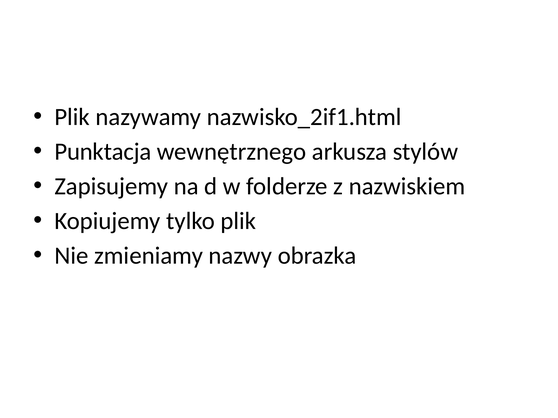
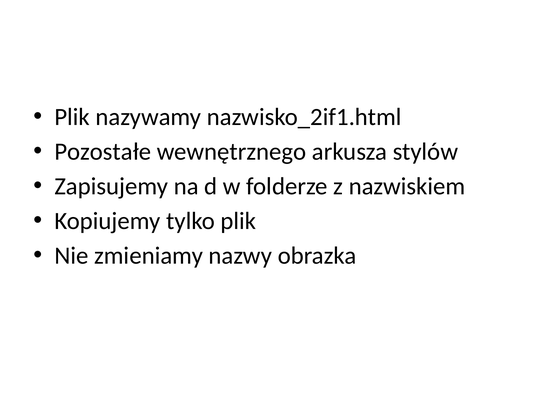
Punktacja: Punktacja -> Pozostałe
